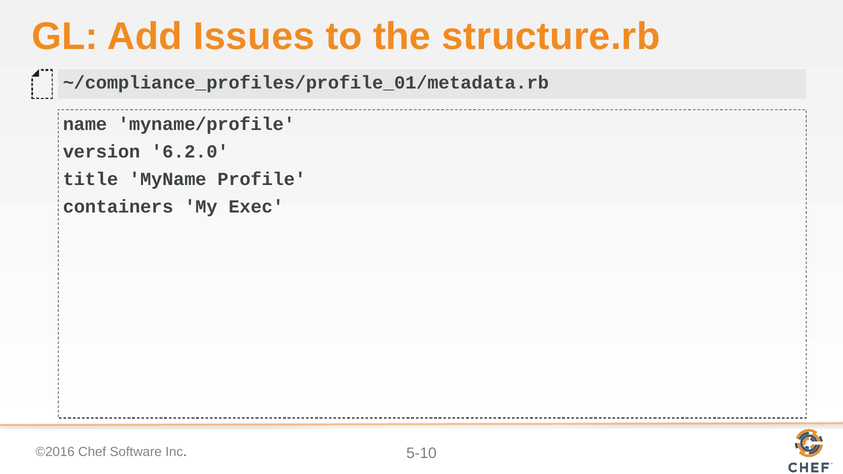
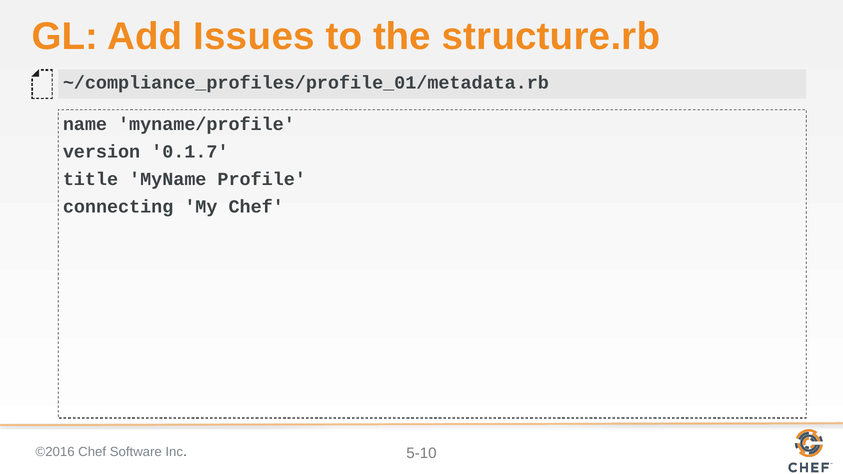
6.2.0: 6.2.0 -> 0.1.7
containers: containers -> connecting
My Exec: Exec -> Chef
